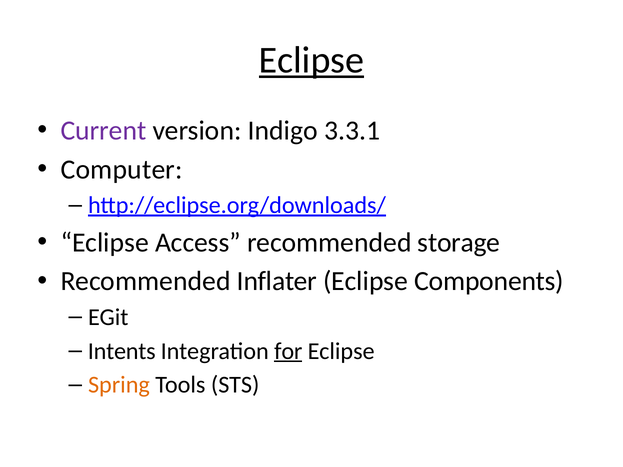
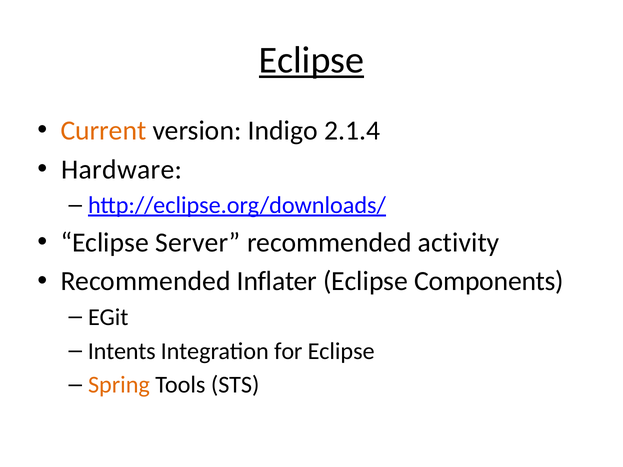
Current colour: purple -> orange
3.3.1: 3.3.1 -> 2.1.4
Computer: Computer -> Hardware
Access: Access -> Server
storage: storage -> activity
for underline: present -> none
